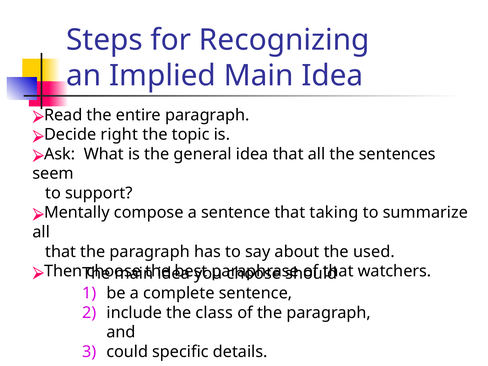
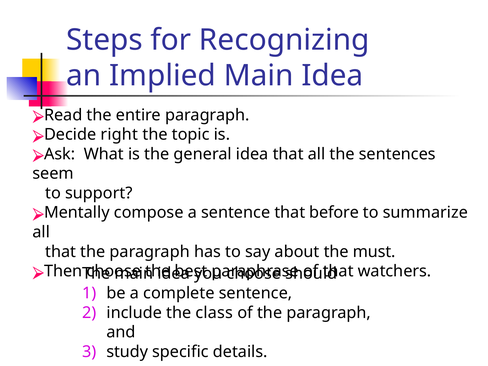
taking: taking -> before
used: used -> must
could: could -> study
